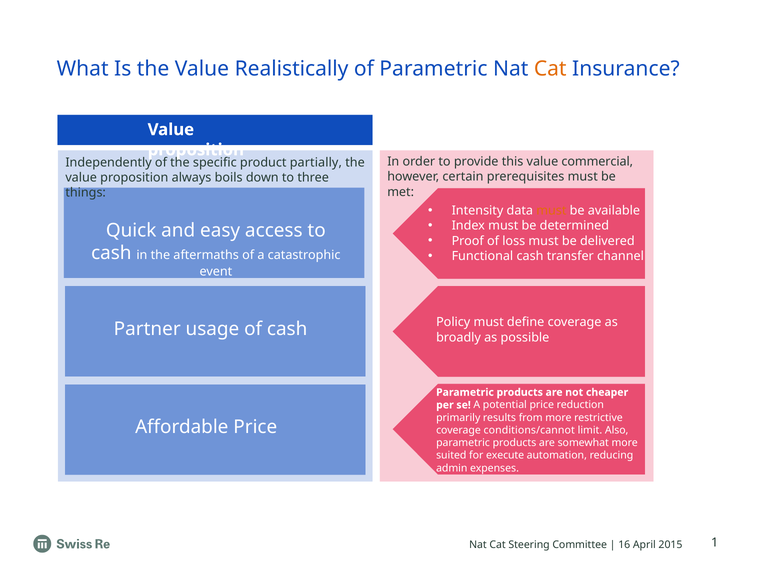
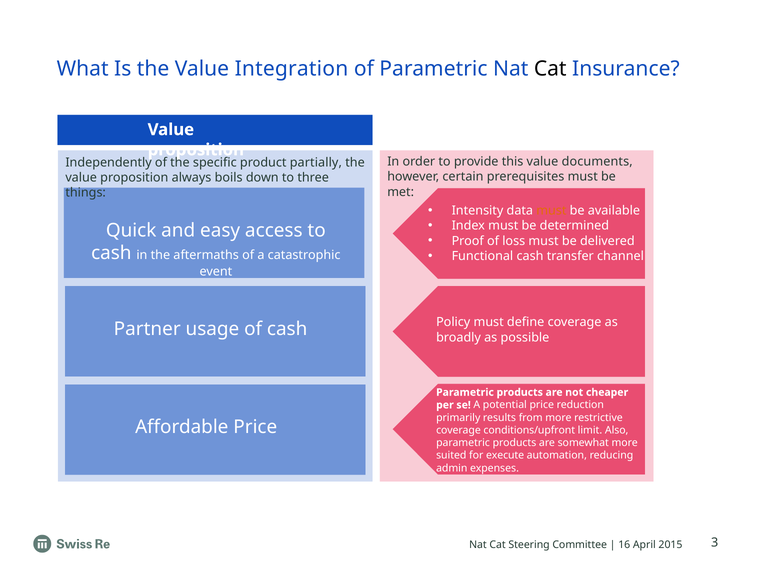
Realistically: Realistically -> Integration
Cat at (550, 69) colour: orange -> black
commercial: commercial -> documents
conditions/cannot: conditions/cannot -> conditions/upfront
1: 1 -> 3
